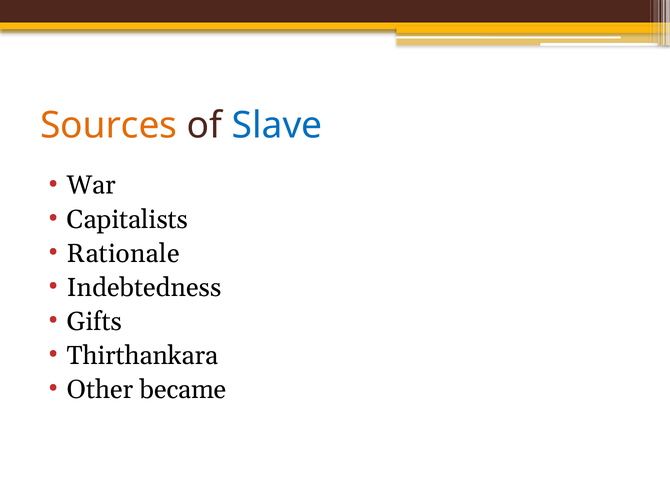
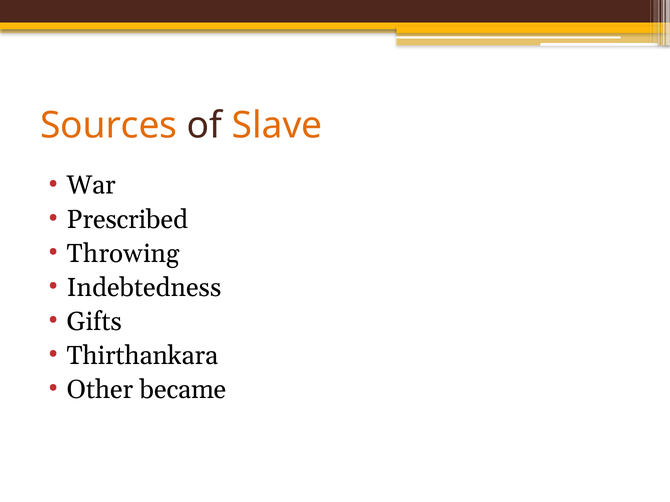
Slave colour: blue -> orange
Capitalists: Capitalists -> Prescribed
Rationale: Rationale -> Throwing
